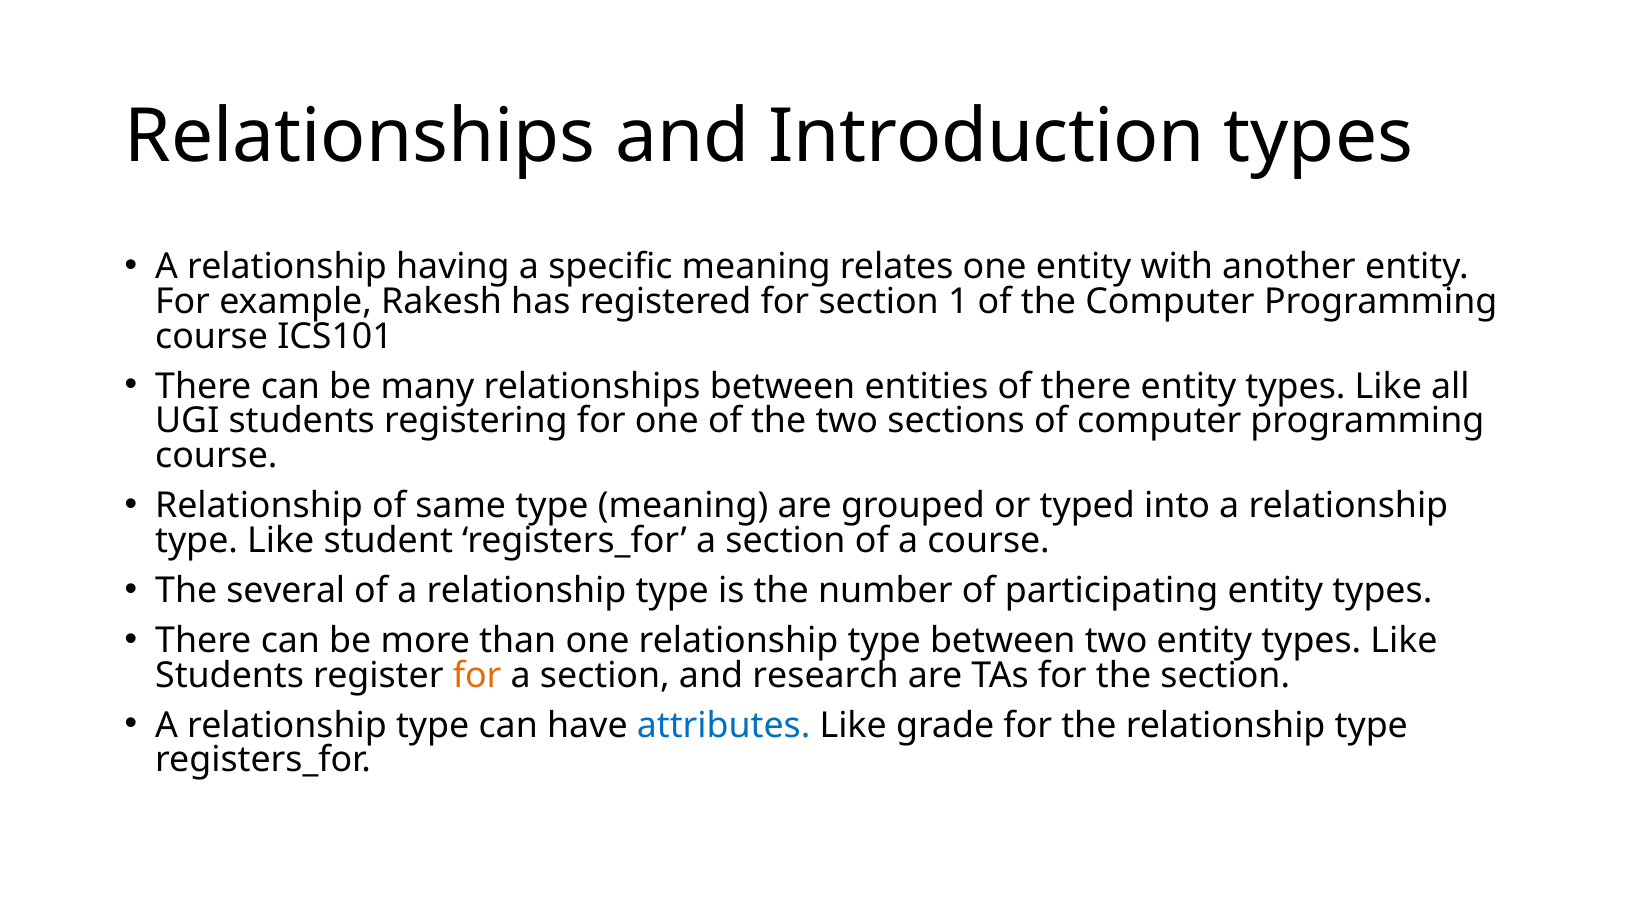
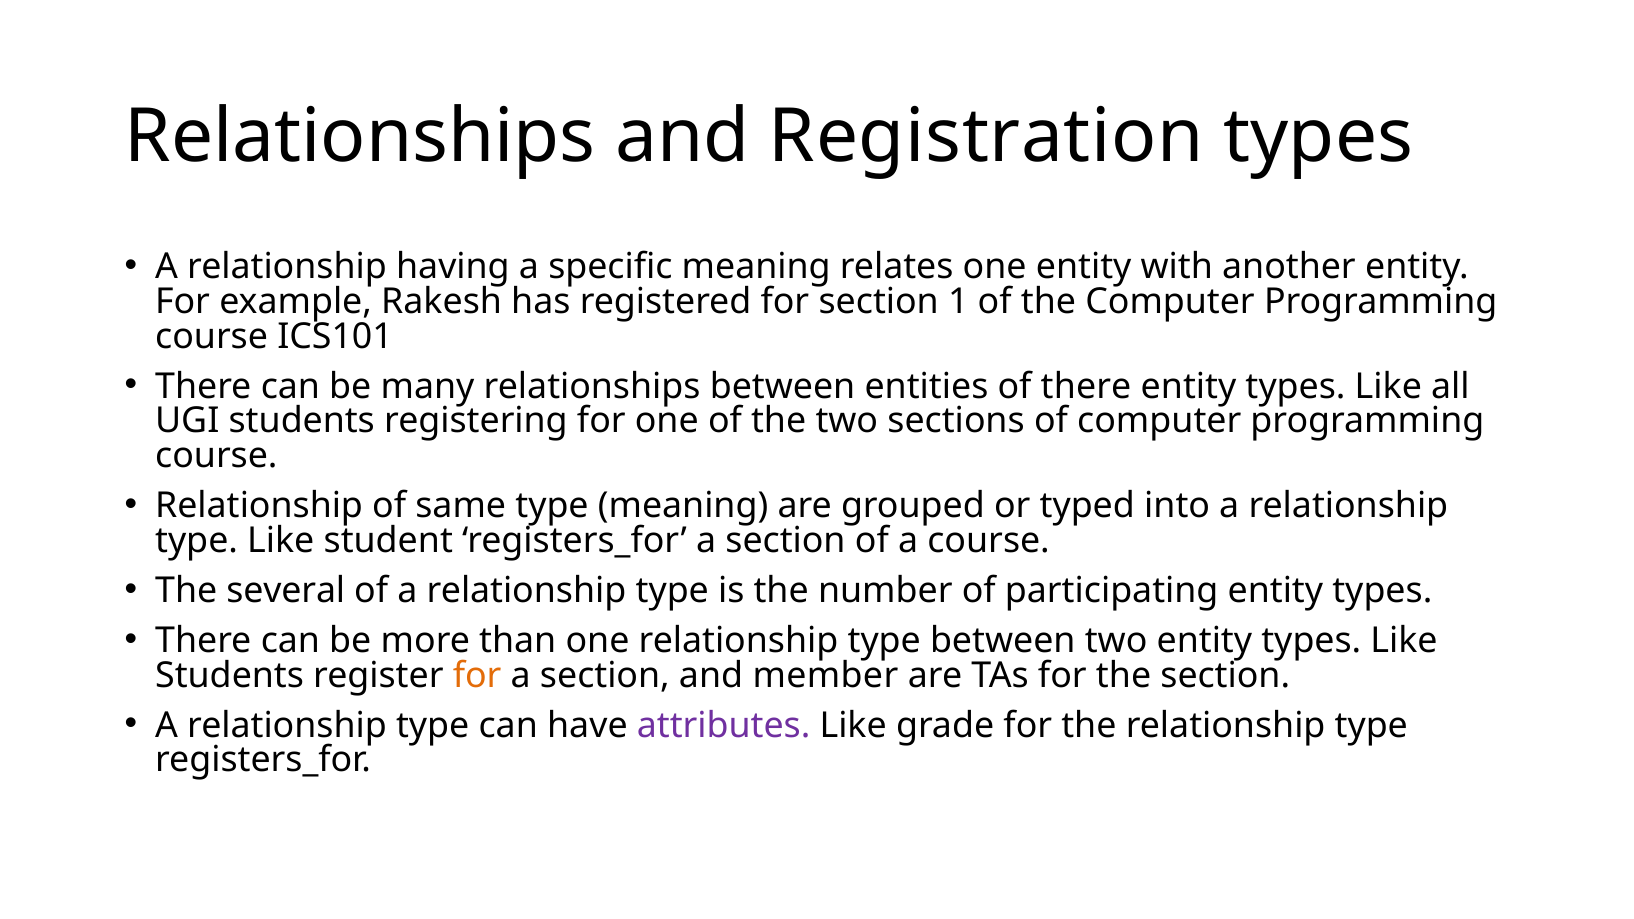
Introduction: Introduction -> Registration
research: research -> member
attributes colour: blue -> purple
